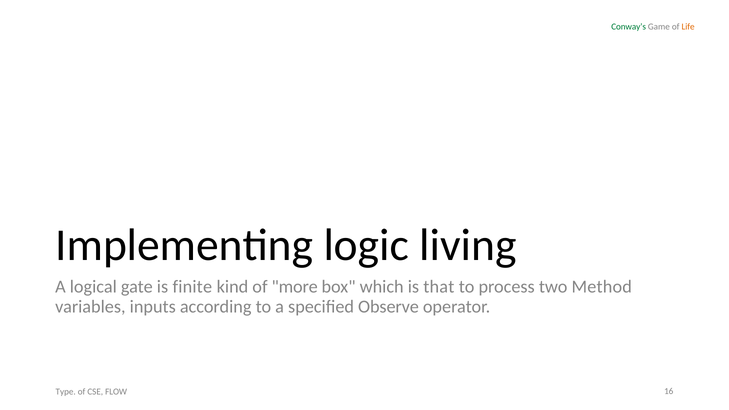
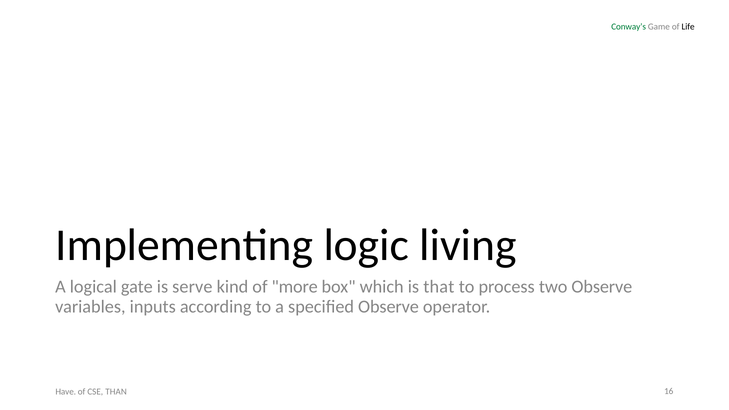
Life colour: orange -> black
finite: finite -> serve
two Method: Method -> Observe
Type: Type -> Have
FLOW: FLOW -> THAN
